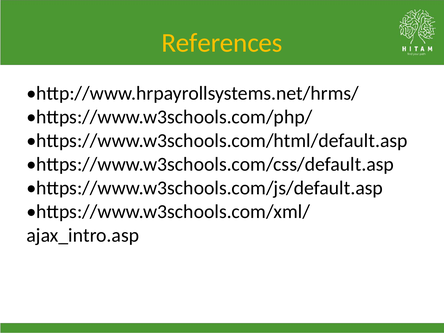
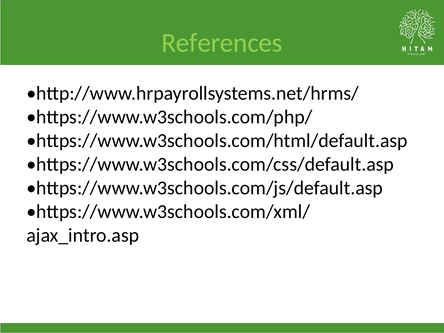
References colour: yellow -> light green
